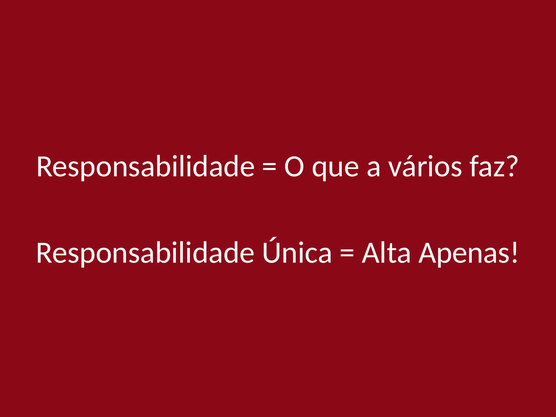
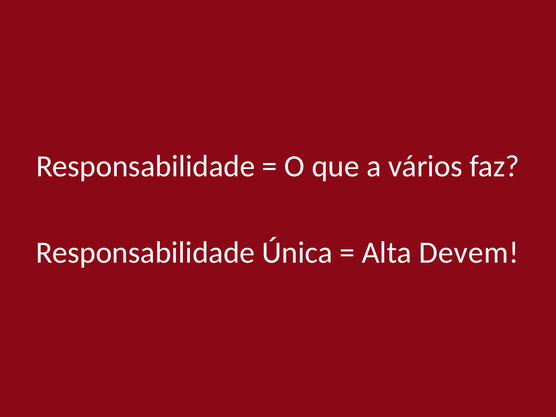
Apenas: Apenas -> Devem
